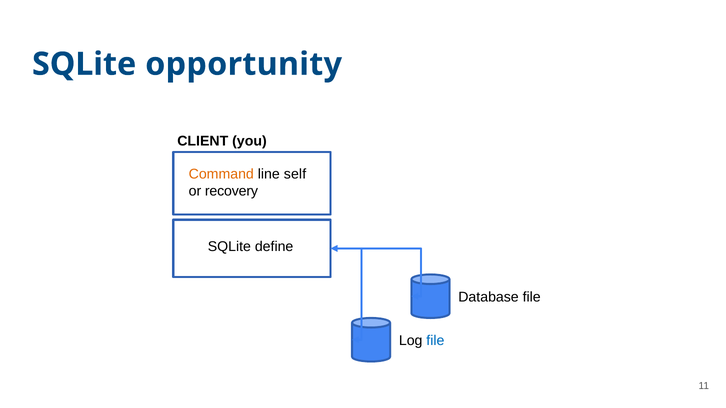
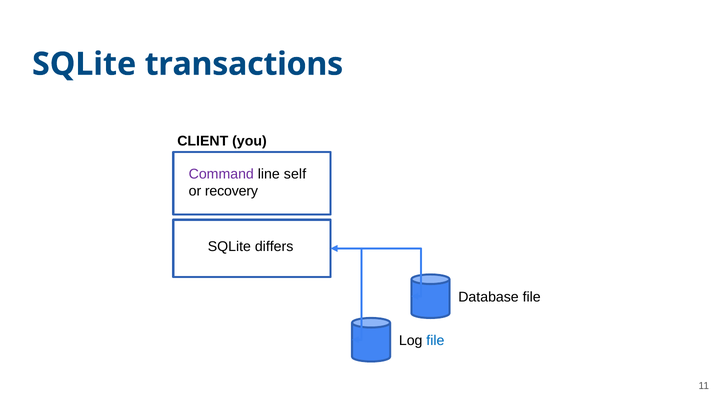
opportunity: opportunity -> transactions
Command colour: orange -> purple
define: define -> differs
